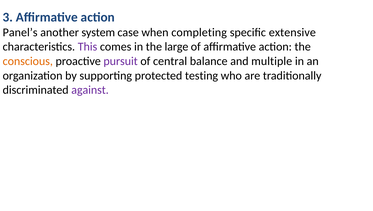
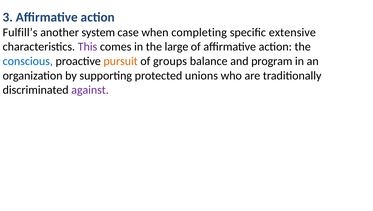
Panel’s: Panel’s -> Fulfill’s
conscious colour: orange -> blue
pursuit colour: purple -> orange
central: central -> groups
multiple: multiple -> program
testing: testing -> unions
